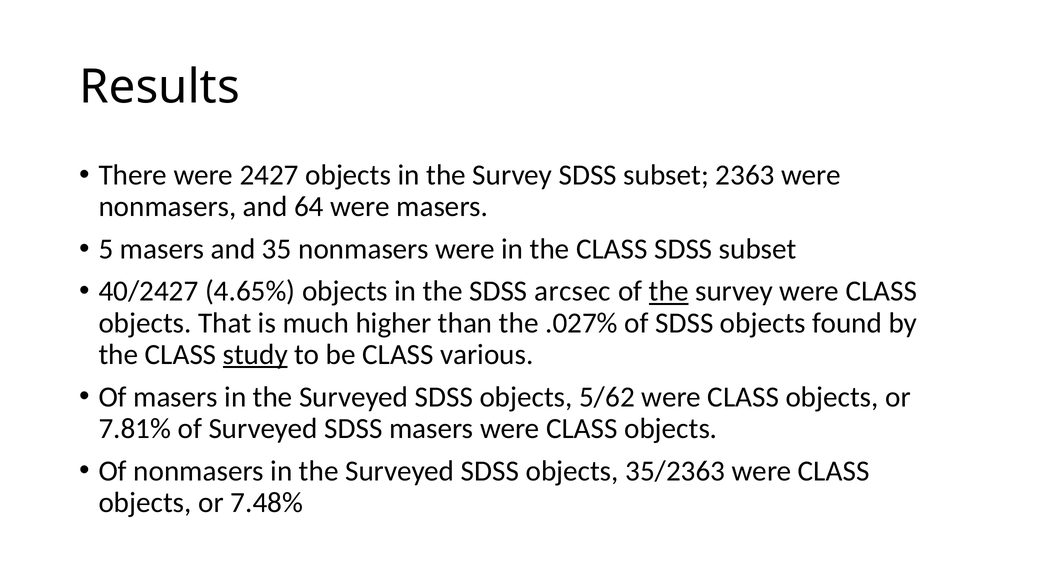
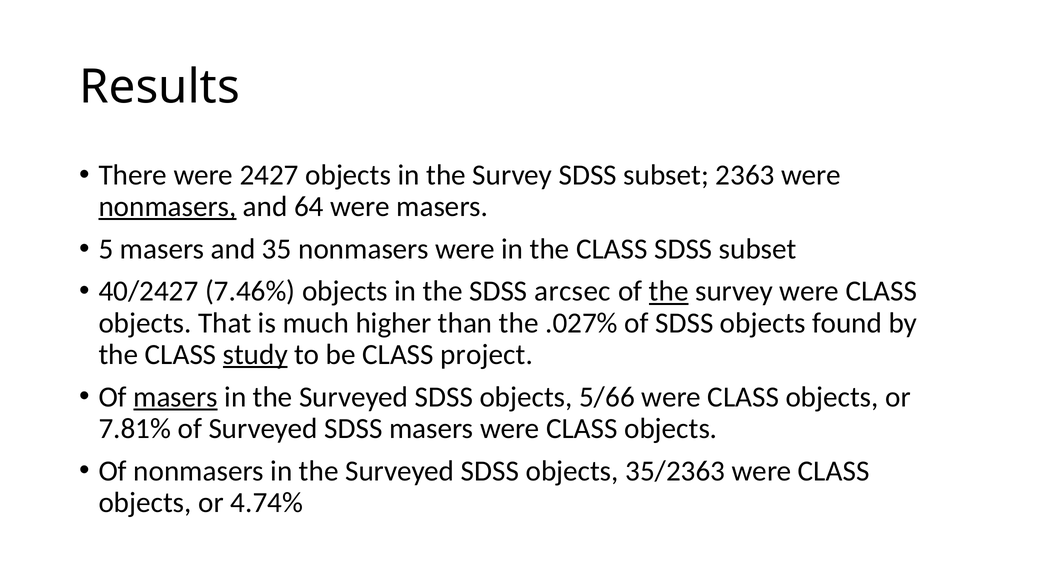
nonmasers at (167, 206) underline: none -> present
4.65%: 4.65% -> 7.46%
various: various -> project
masers at (176, 397) underline: none -> present
5/62: 5/62 -> 5/66
7.48%: 7.48% -> 4.74%
